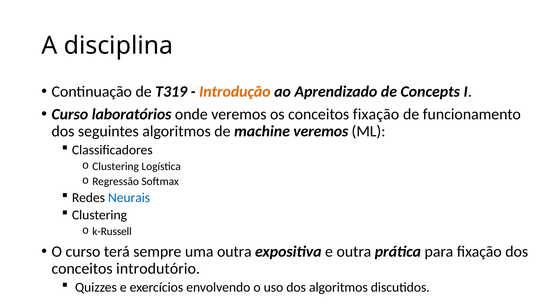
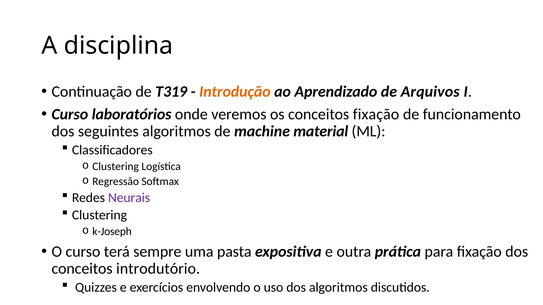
Concepts: Concepts -> Arquivos
machine veremos: veremos -> material
Neurais colour: blue -> purple
k-Russell: k-Russell -> k-Joseph
uma outra: outra -> pasta
